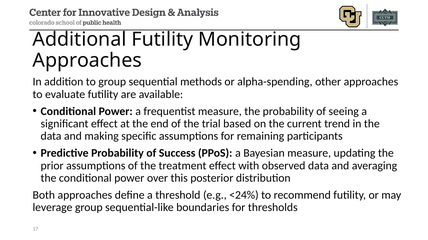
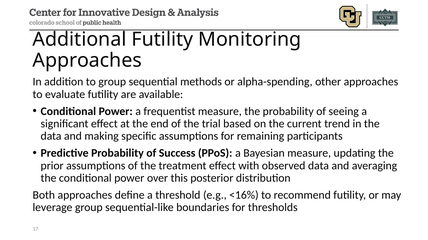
<24%: <24% -> <16%
